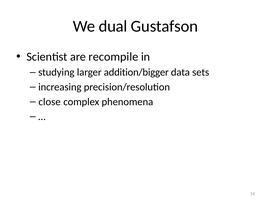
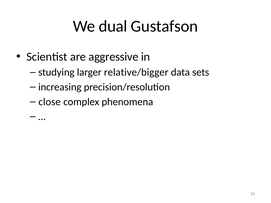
recompile: recompile -> aggressive
addition/bigger: addition/bigger -> relative/bigger
